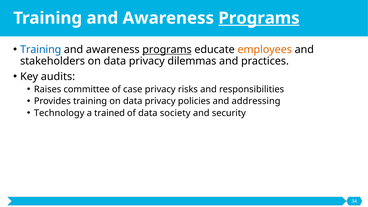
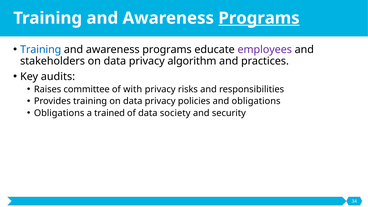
programs at (167, 50) underline: present -> none
employees colour: orange -> purple
dilemmas: dilemmas -> algorithm
case: case -> with
and addressing: addressing -> obligations
Technology at (59, 113): Technology -> Obligations
